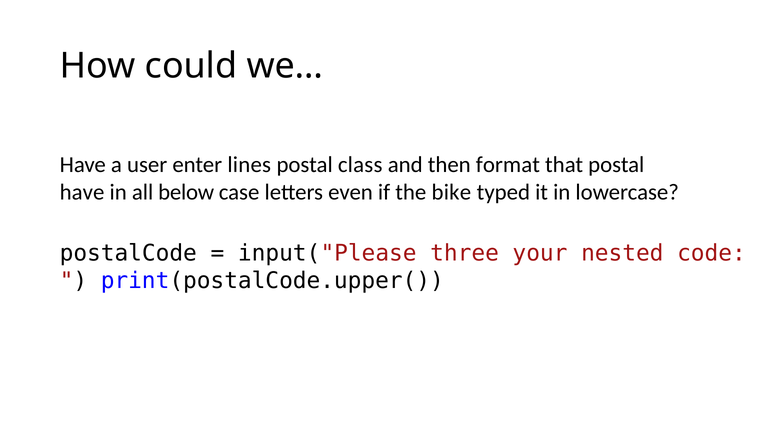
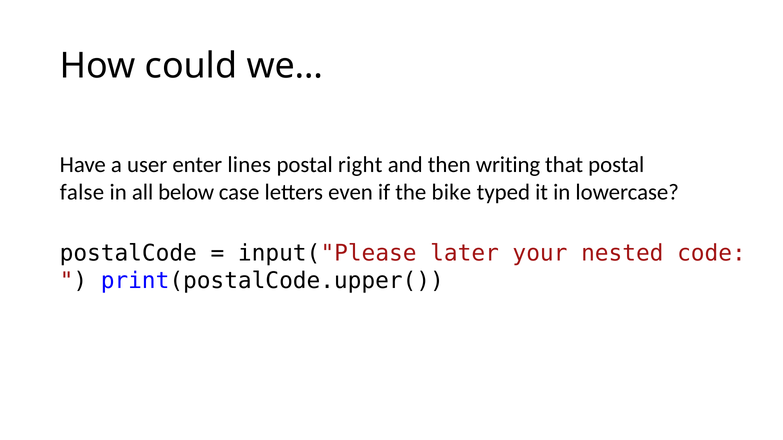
class: class -> right
format: format -> writing
have at (82, 192): have -> false
three: three -> later
